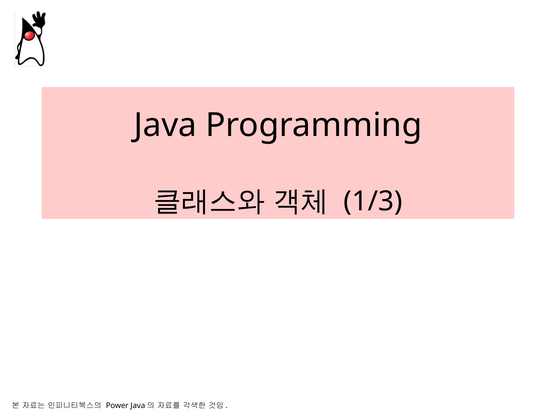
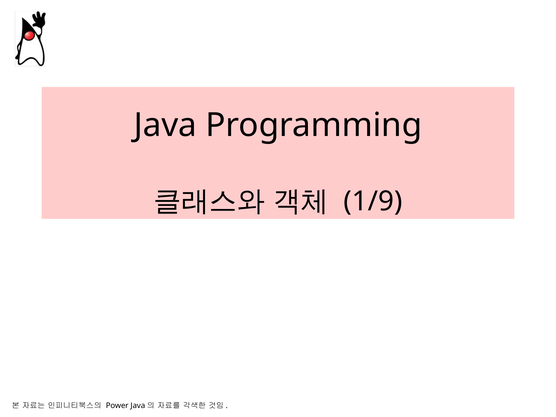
1/3: 1/3 -> 1/9
